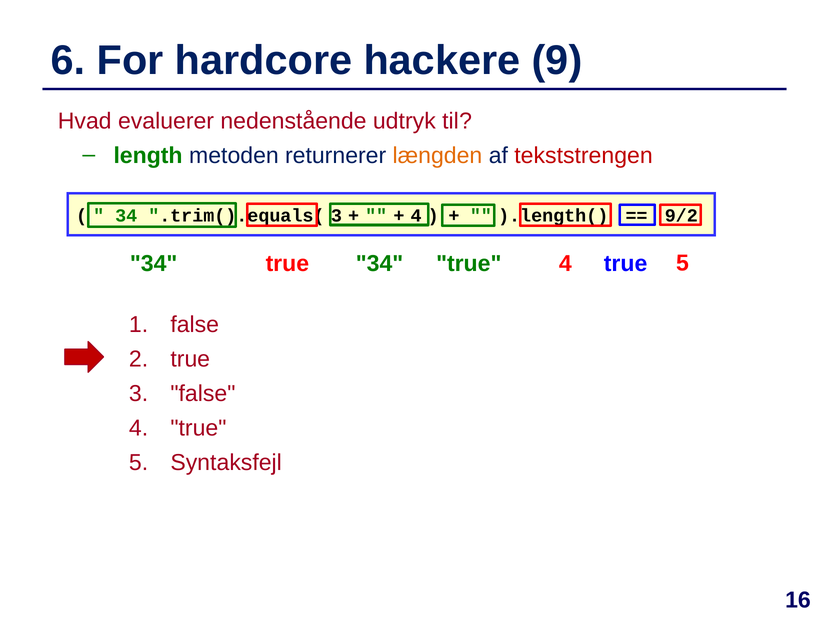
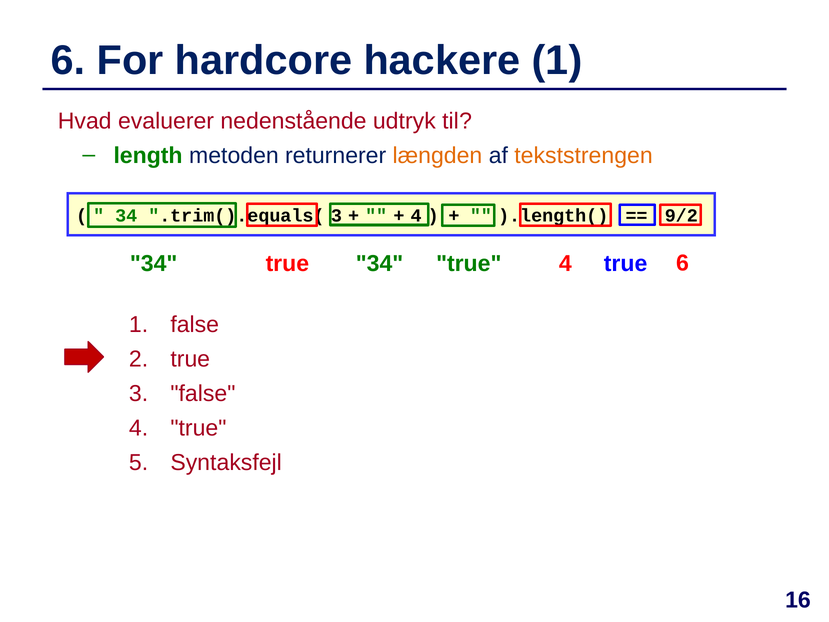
hackere 9: 9 -> 1
tekststrengen colour: red -> orange
true true 5: 5 -> 6
